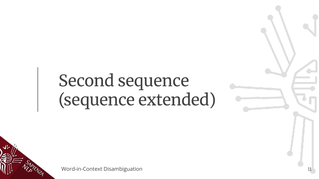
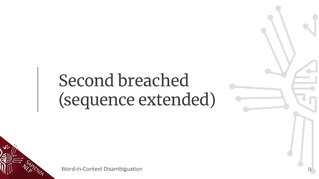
Second sequence: sequence -> breached
